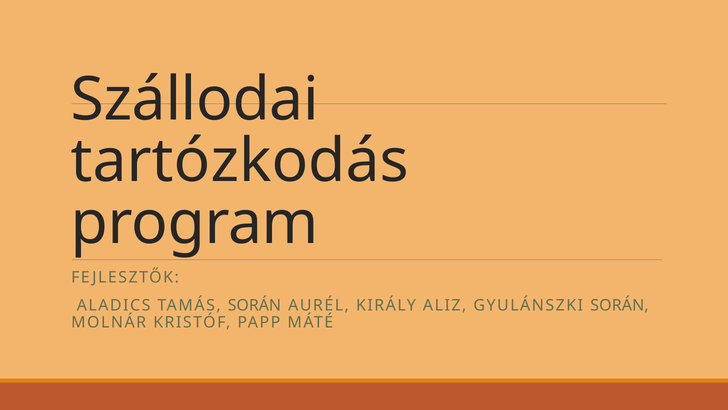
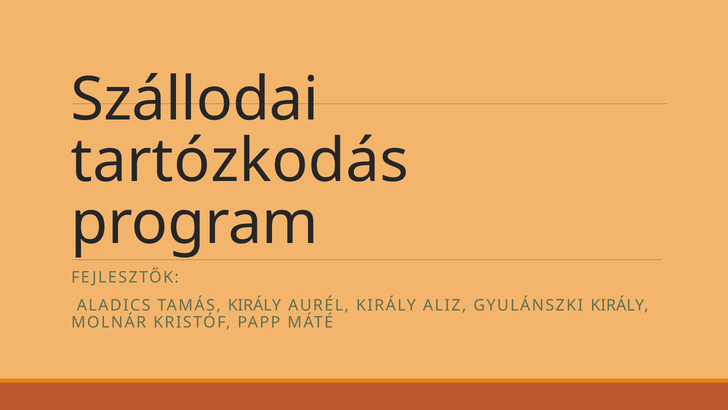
TAMÁS SORÁN: SORÁN -> KIRÁLY
GYULÁNSZKI SORÁN: SORÁN -> KIRÁLY
